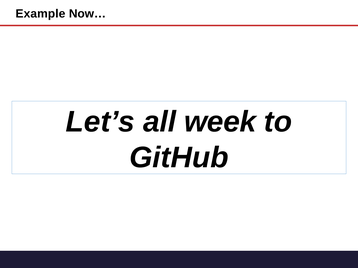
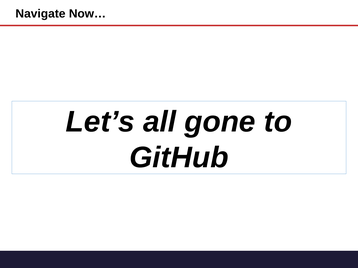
Example: Example -> Navigate
week: week -> gone
